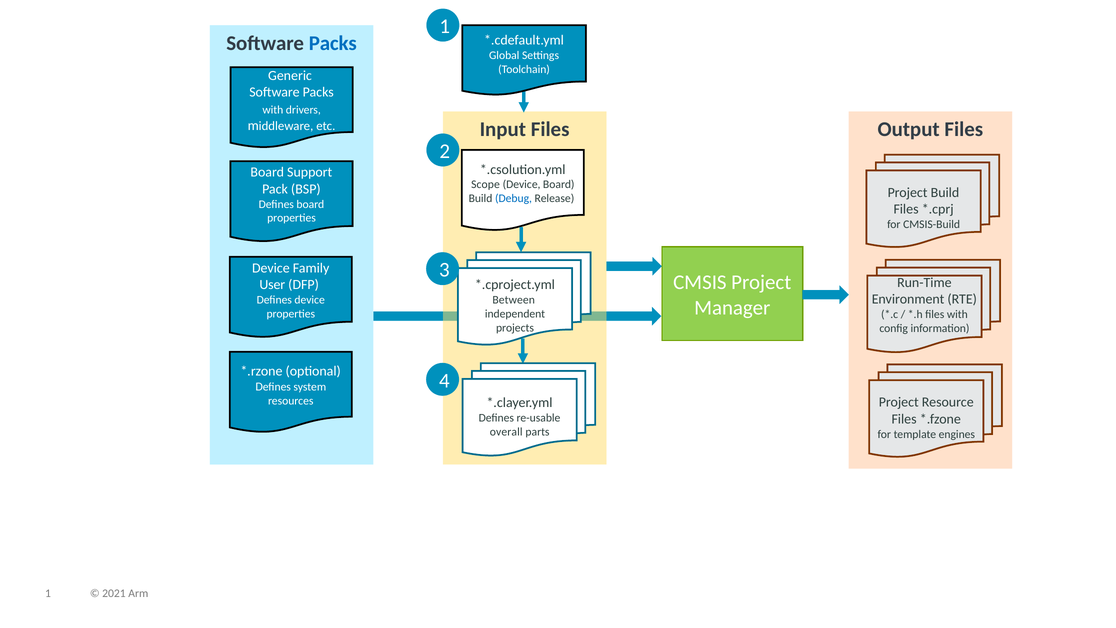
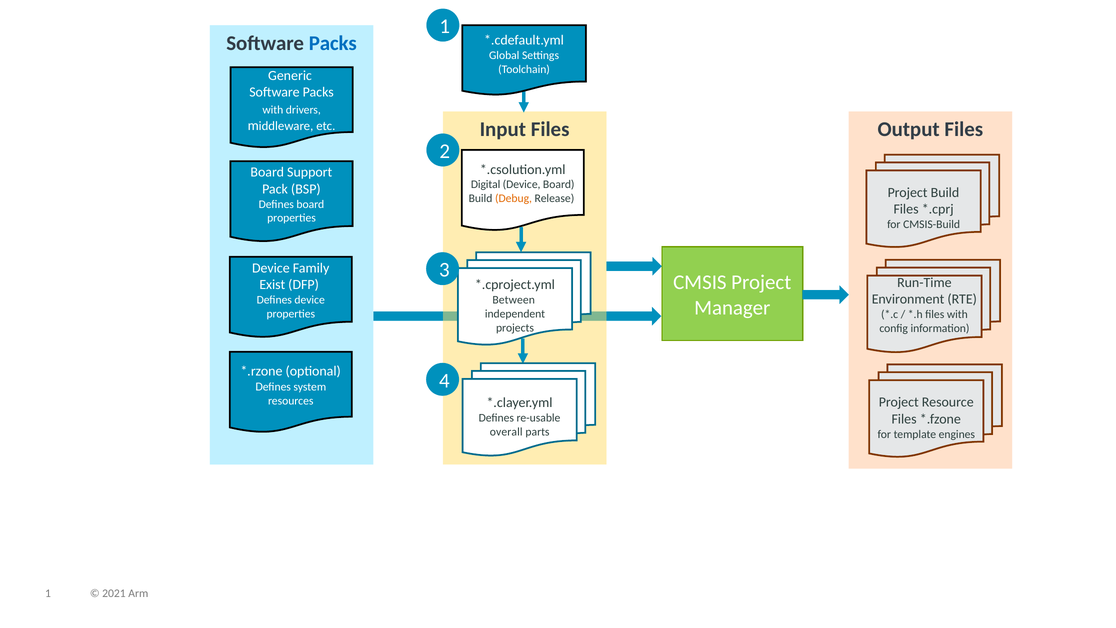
Scope: Scope -> Digital
Debug colour: blue -> orange
User: User -> Exist
